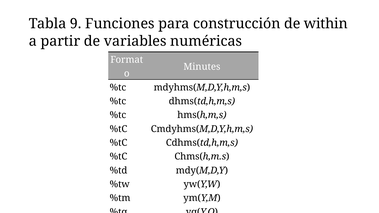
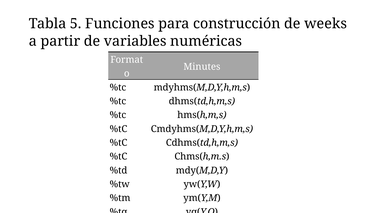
9: 9 -> 5
within: within -> weeks
